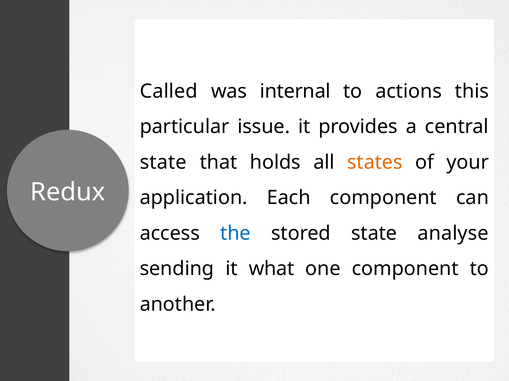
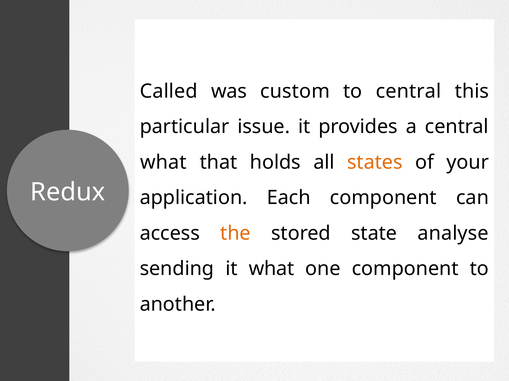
internal: internal -> custom
to actions: actions -> central
state at (163, 163): state -> what
the colour: blue -> orange
